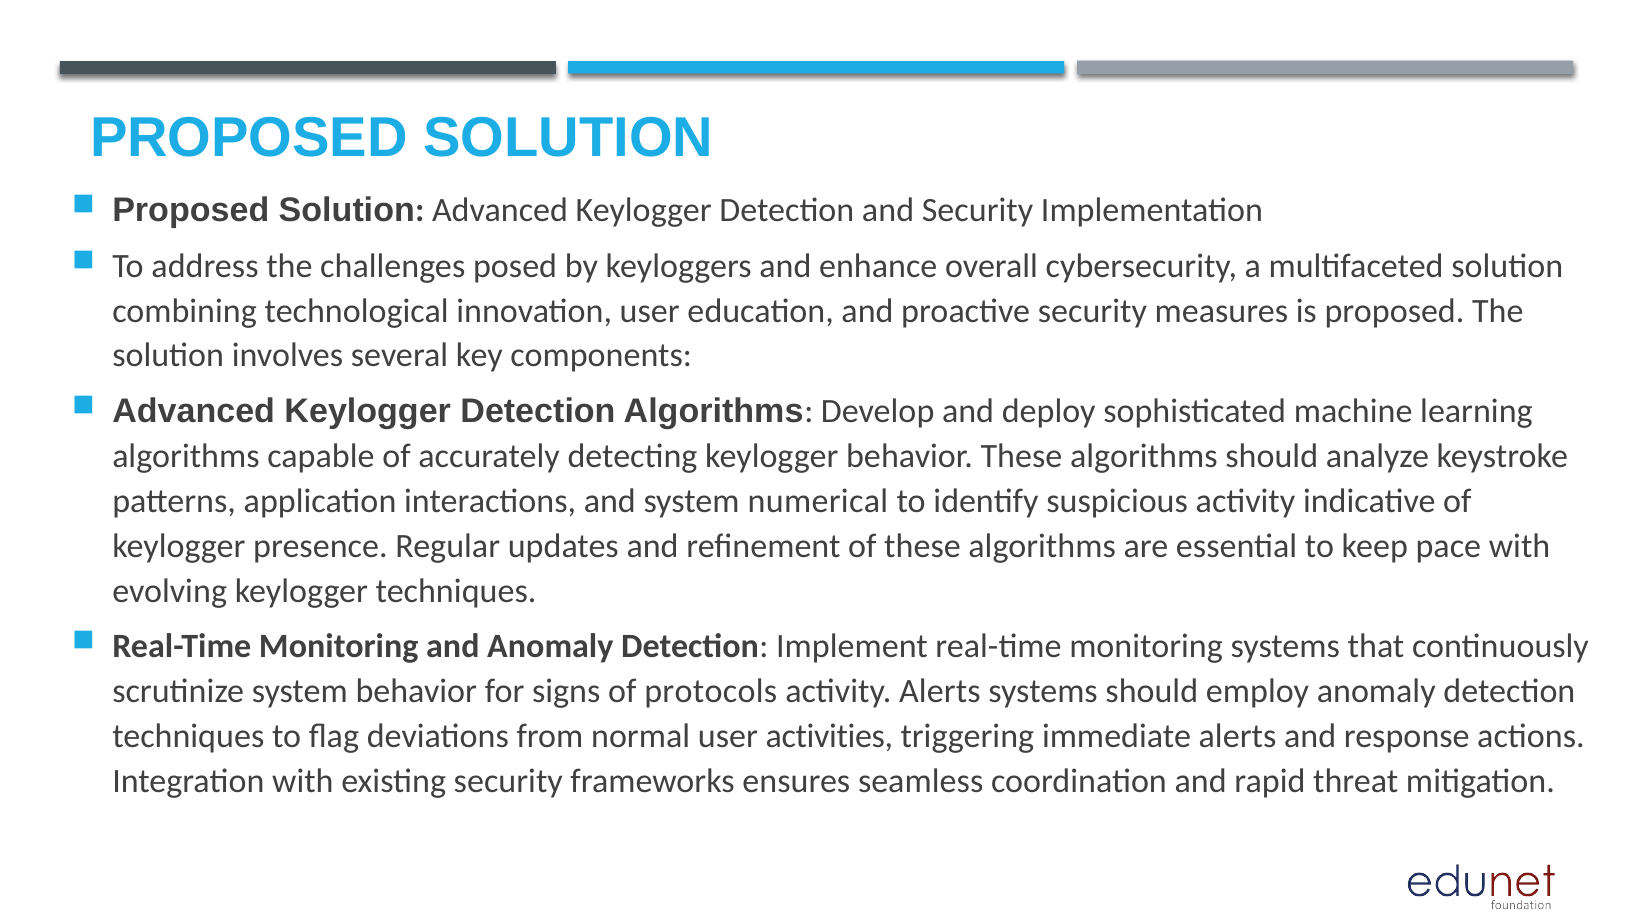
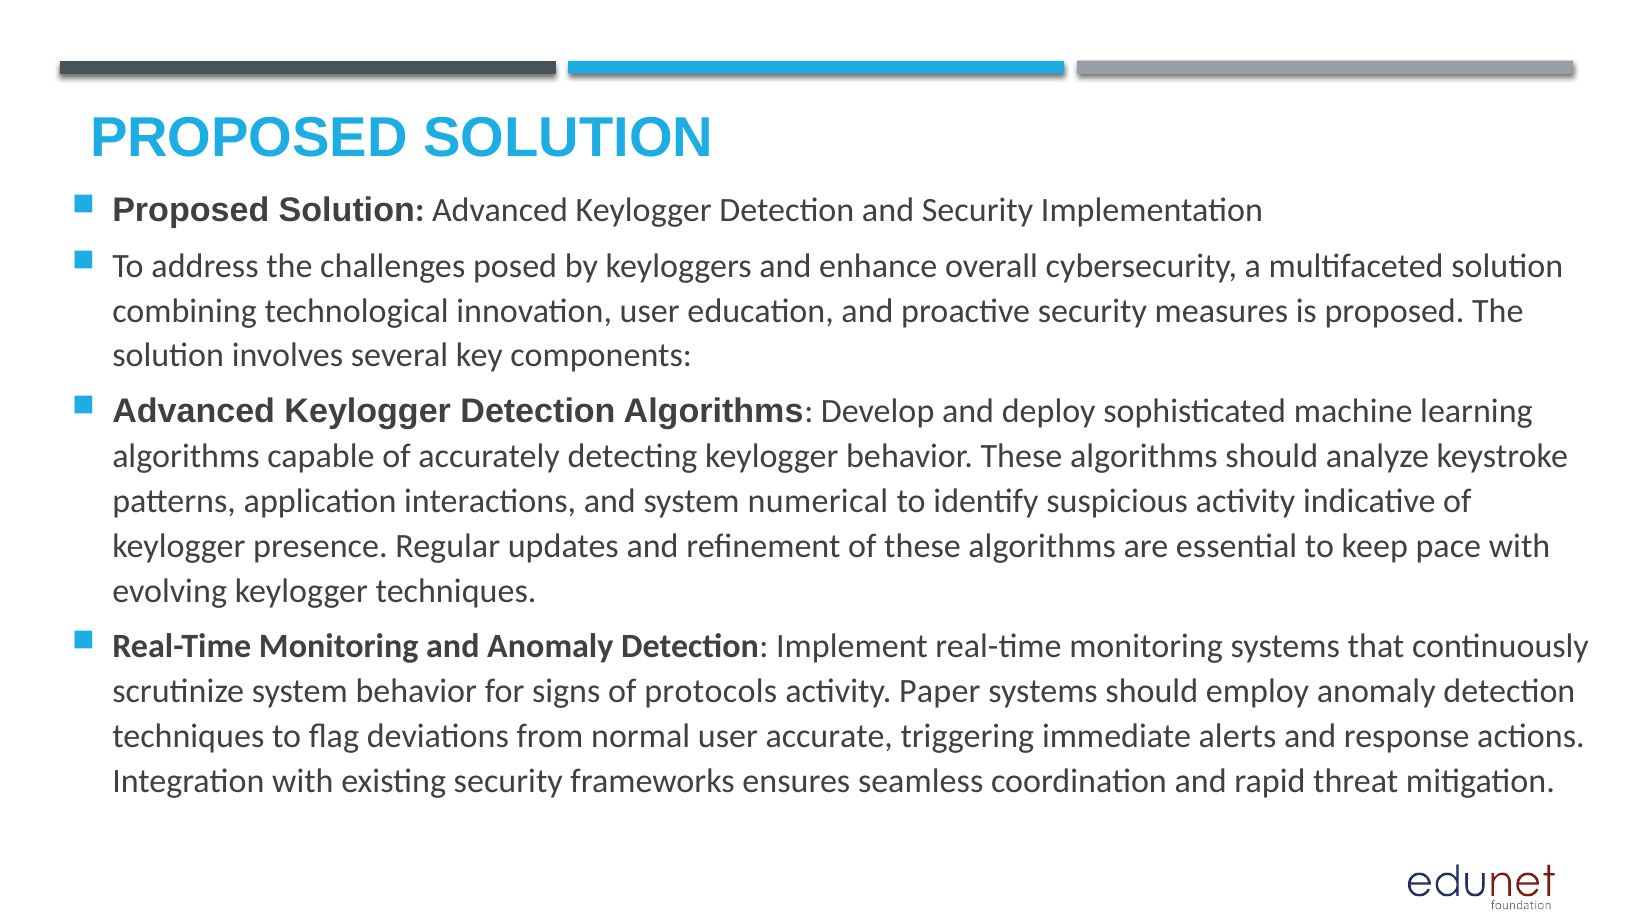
activity Alerts: Alerts -> Paper
activities: activities -> accurate
